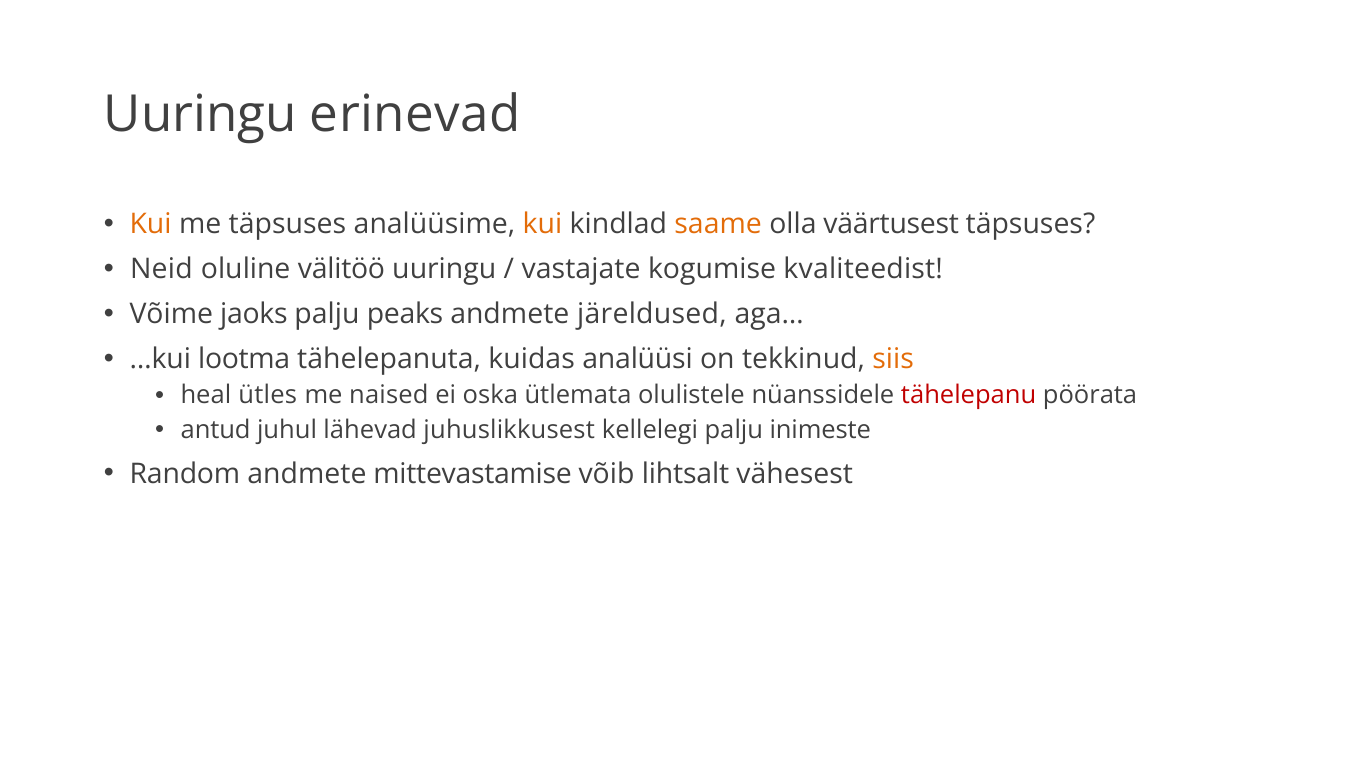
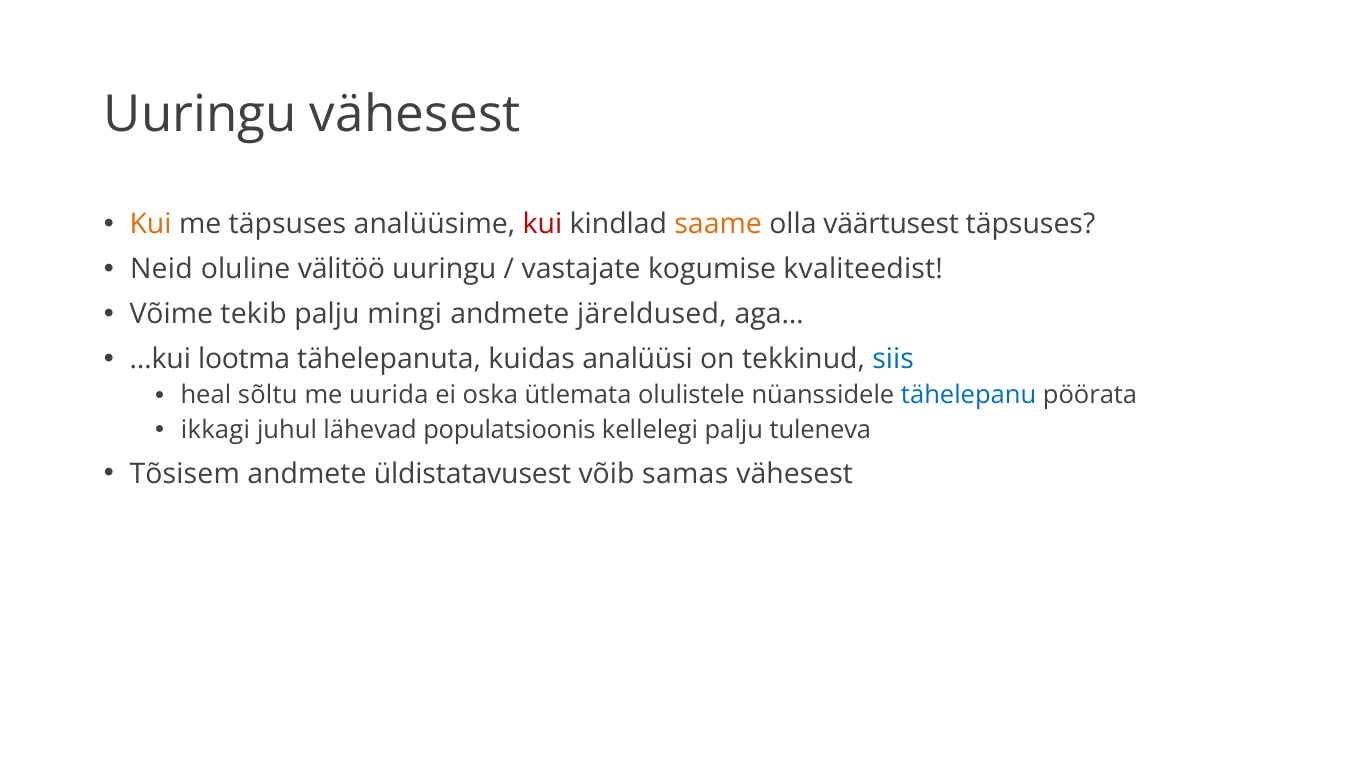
Uuringu erinevad: erinevad -> vähesest
kui at (542, 225) colour: orange -> red
jaoks: jaoks -> tekib
peaks: peaks -> mingi
siis colour: orange -> blue
ütles: ütles -> sõltu
naised: naised -> uurida
tähelepanu colour: red -> blue
antud: antud -> ikkagi
juhuslikkusest: juhuslikkusest -> populatsioonis
inimeste: inimeste -> tuleneva
Random: Random -> Tõsisem
mittevastamise: mittevastamise -> üldistatavusest
lihtsalt: lihtsalt -> samas
